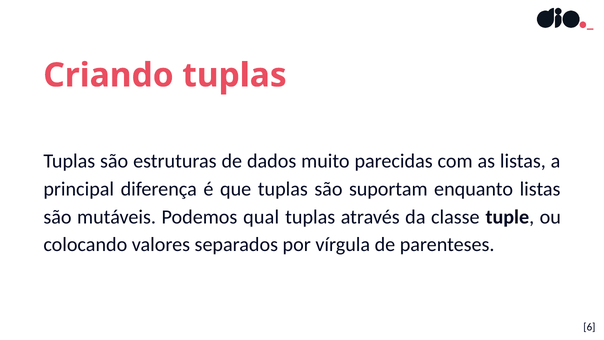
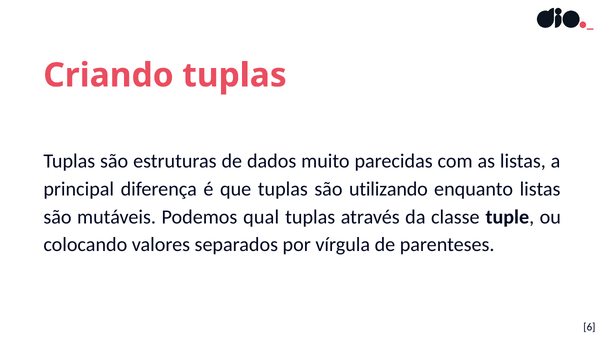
suportam: suportam -> utilizando
